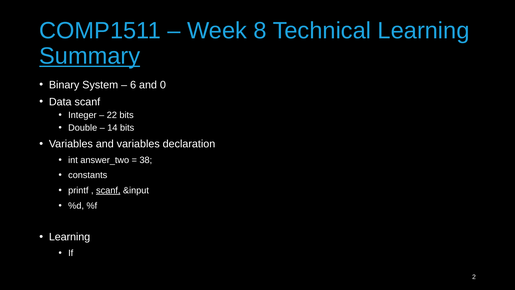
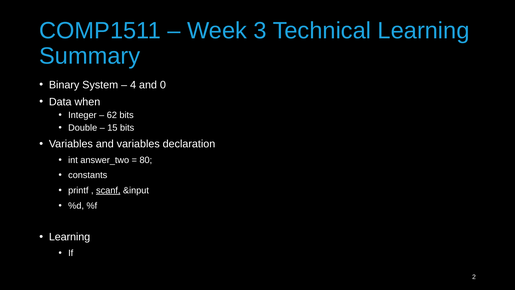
8: 8 -> 3
Summary underline: present -> none
6: 6 -> 4
Data scanf: scanf -> when
22: 22 -> 62
14: 14 -> 15
38: 38 -> 80
